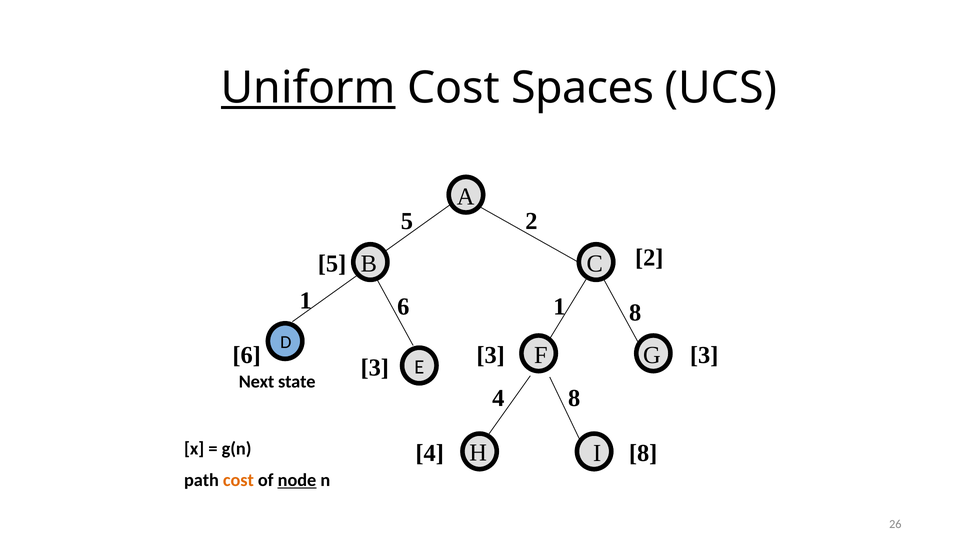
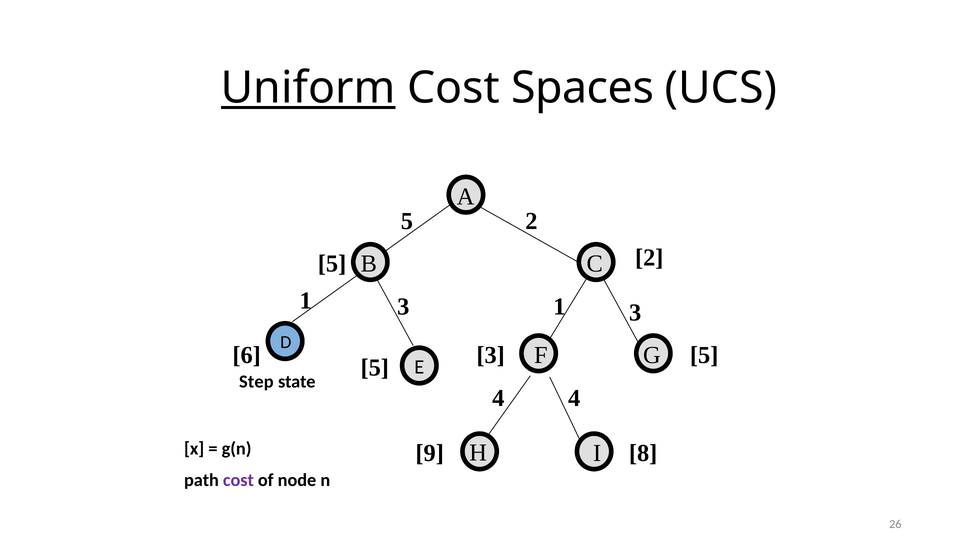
6 at (403, 307): 6 -> 3
8 at (635, 313): 8 -> 3
3 at (704, 355): 3 -> 5
3 at (375, 368): 3 -> 5
Next: Next -> Step
8 at (574, 398): 8 -> 4
4 at (430, 453): 4 -> 9
cost at (238, 480) colour: orange -> purple
node underline: present -> none
